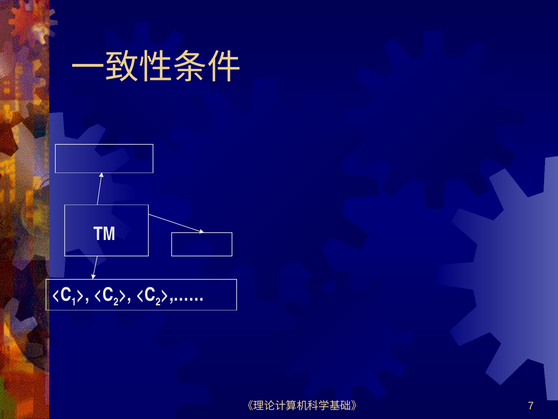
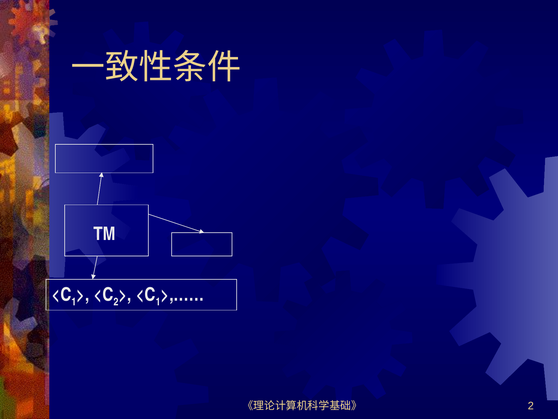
2 at (158, 301): 2 -> 1
7 at (531, 405): 7 -> 2
